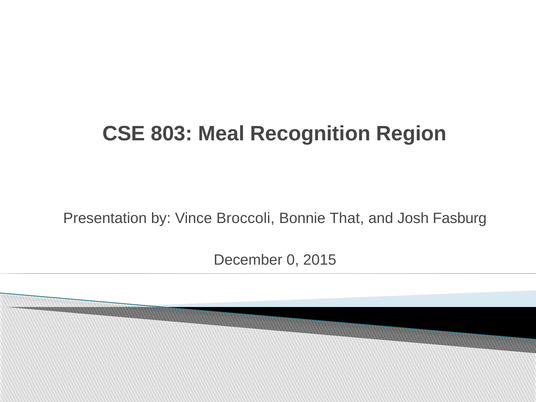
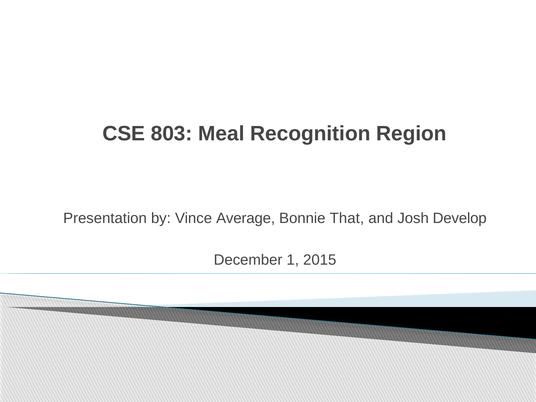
Broccoli: Broccoli -> Average
Fasburg: Fasburg -> Develop
0: 0 -> 1
